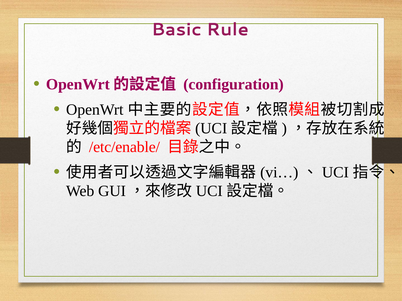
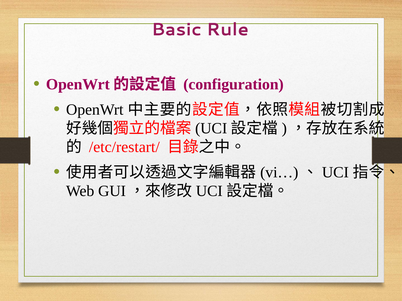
/etc/enable/: /etc/enable/ -> /etc/restart/
